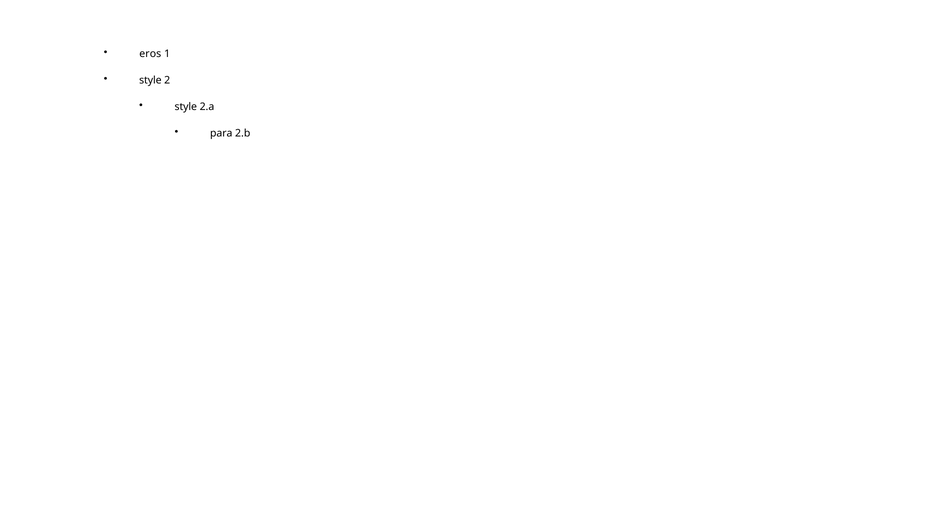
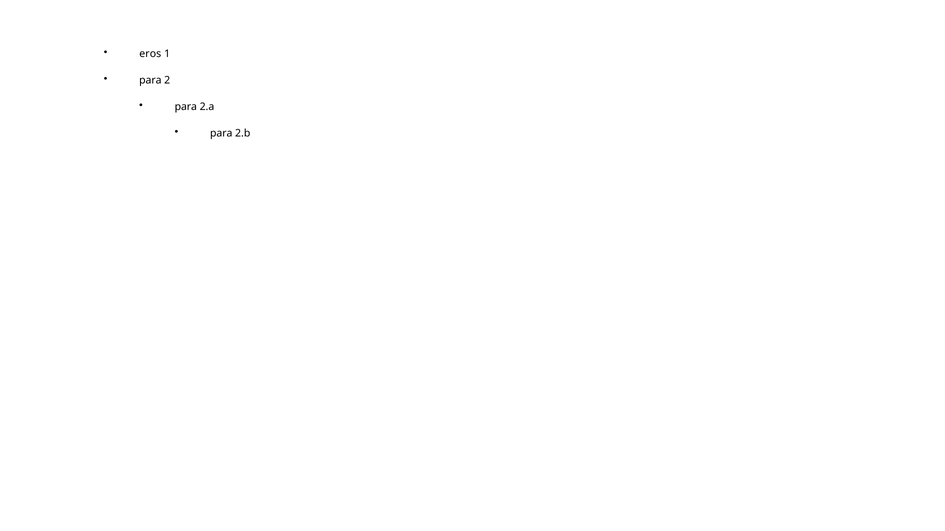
style at (150, 80): style -> para
style at (186, 107): style -> para
